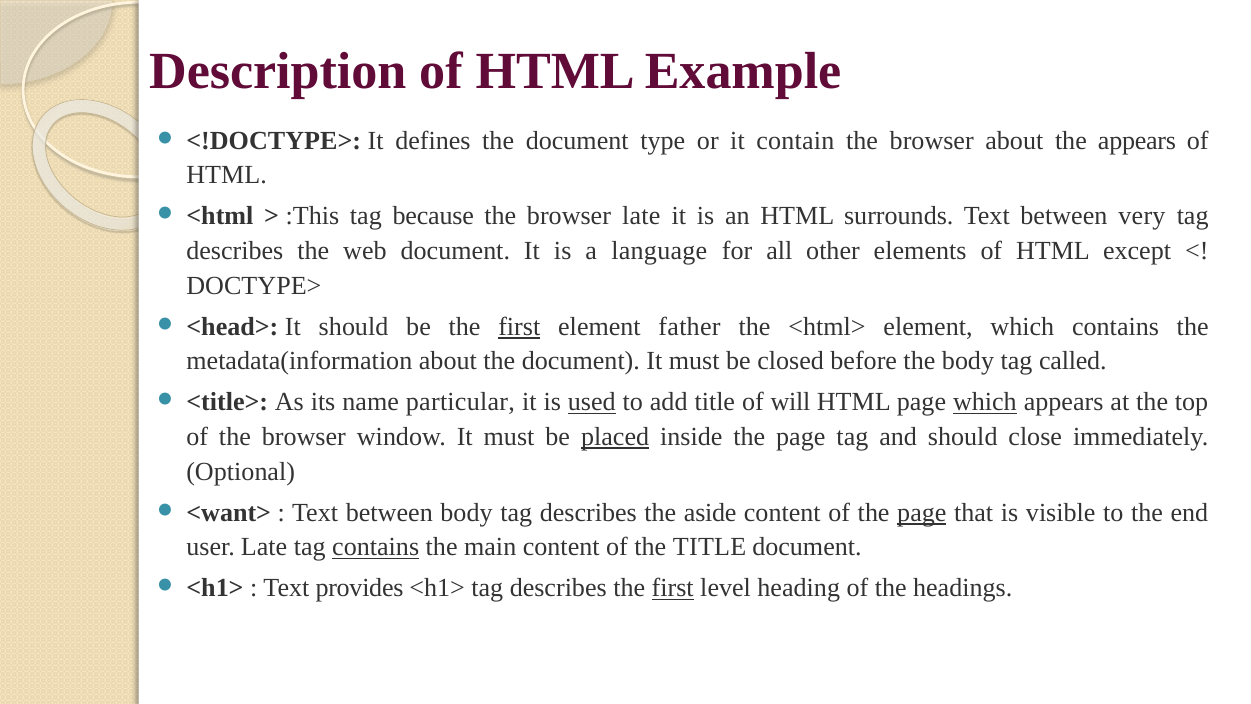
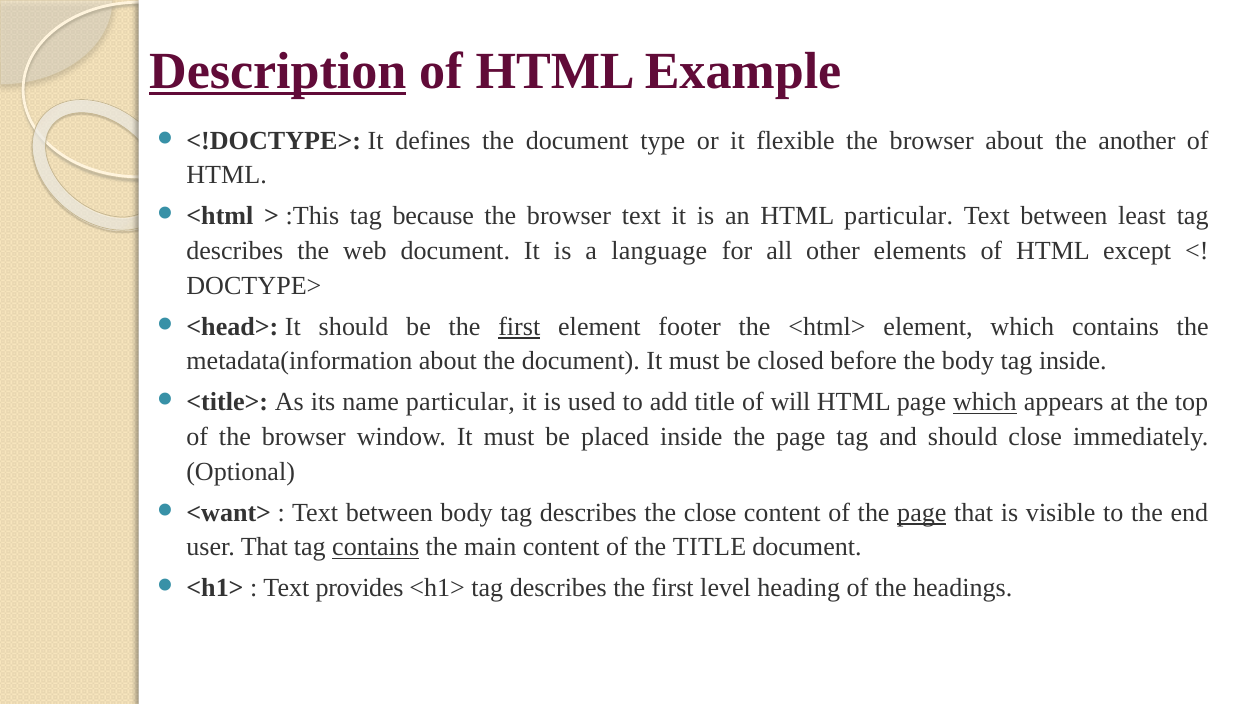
Description underline: none -> present
contain: contain -> flexible
the appears: appears -> another
browser late: late -> text
HTML surrounds: surrounds -> particular
very: very -> least
father: father -> footer
tag called: called -> inside
used underline: present -> none
placed underline: present -> none
the aside: aside -> close
user Late: Late -> That
first at (673, 588) underline: present -> none
